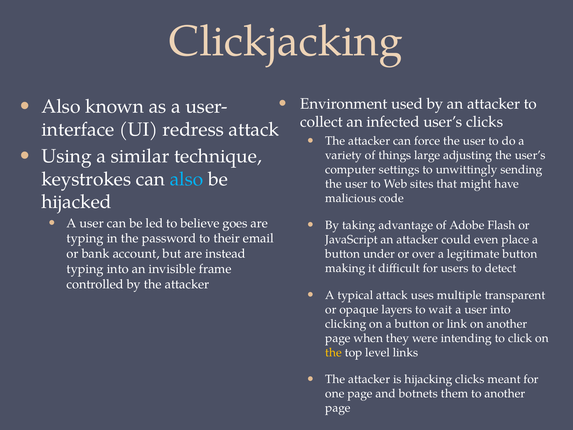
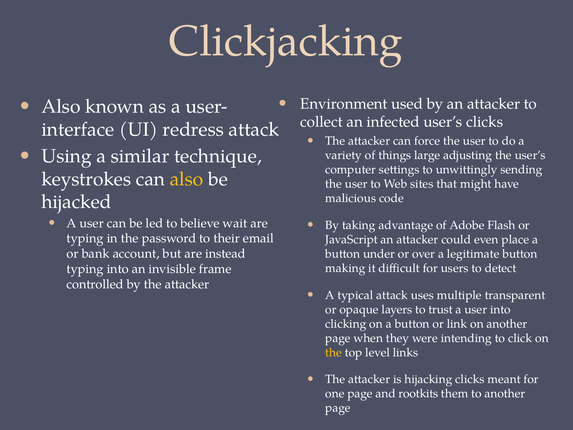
also at (187, 179) colour: light blue -> yellow
goes: goes -> wait
wait: wait -> trust
botnets: botnets -> rootkits
